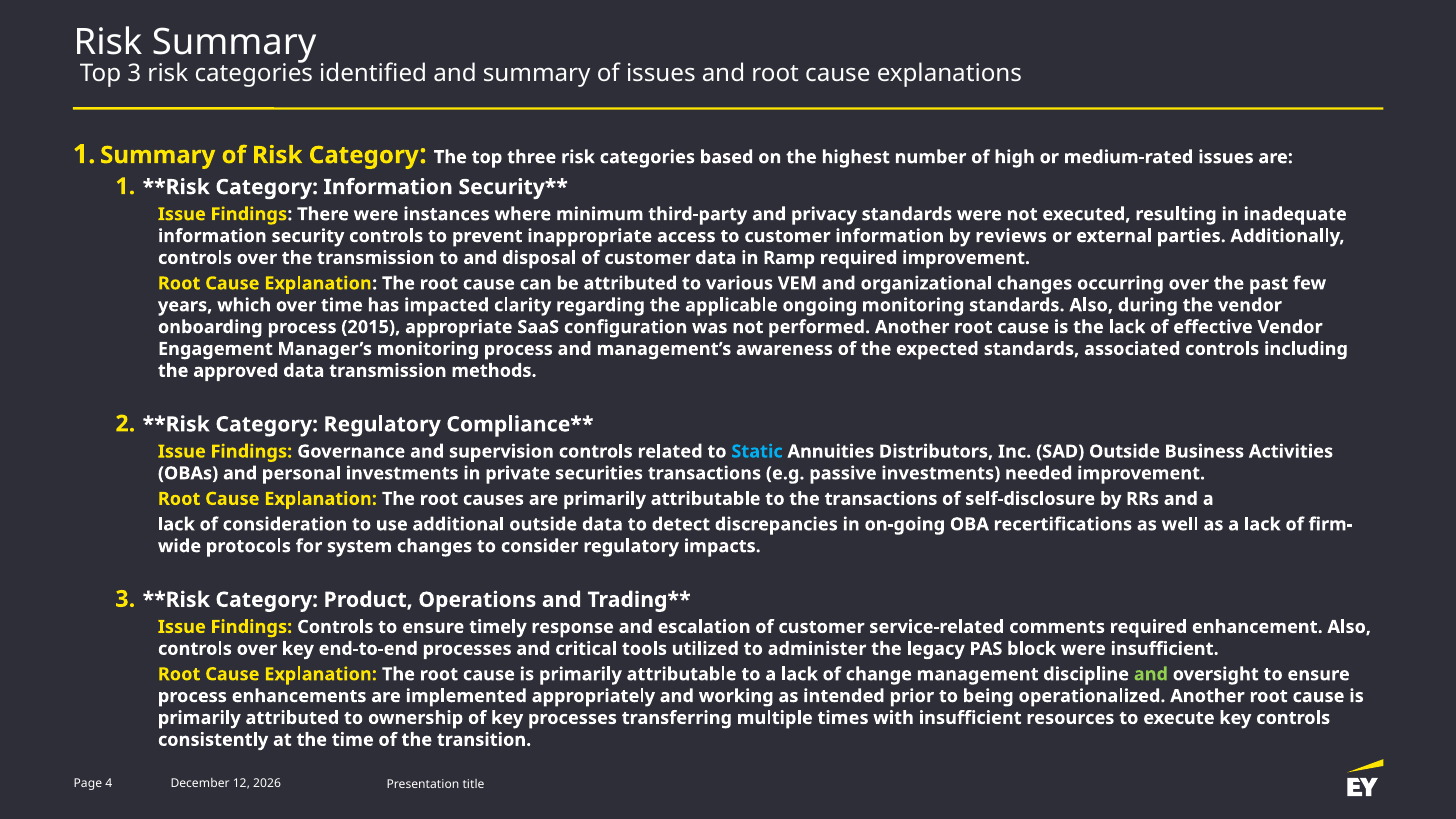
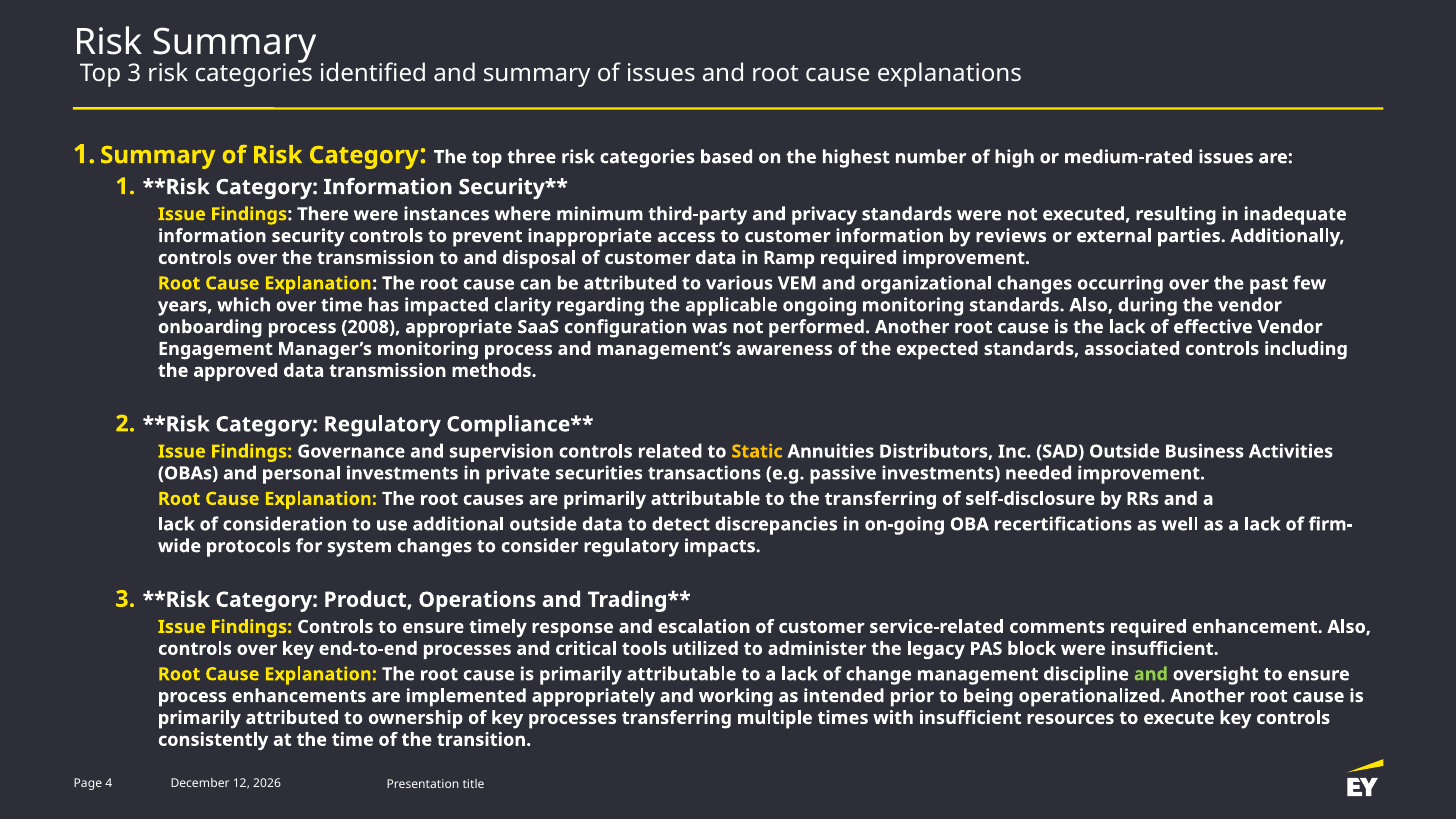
2015: 2015 -> 2008
Static colour: light blue -> yellow
the transactions: transactions -> transferring
